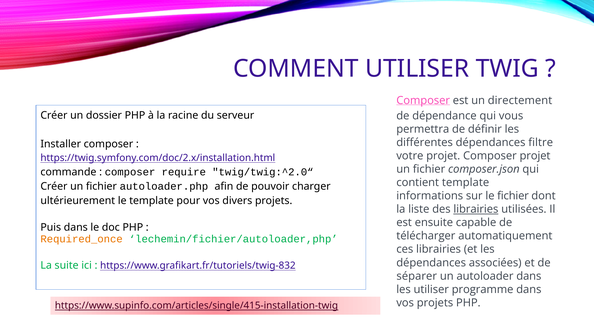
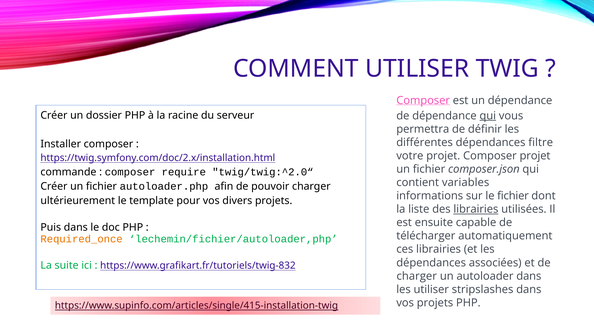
un directement: directement -> dépendance
qui at (488, 116) underline: none -> present
contient template: template -> variables
séparer at (417, 276): séparer -> charger
programme: programme -> stripslashes
